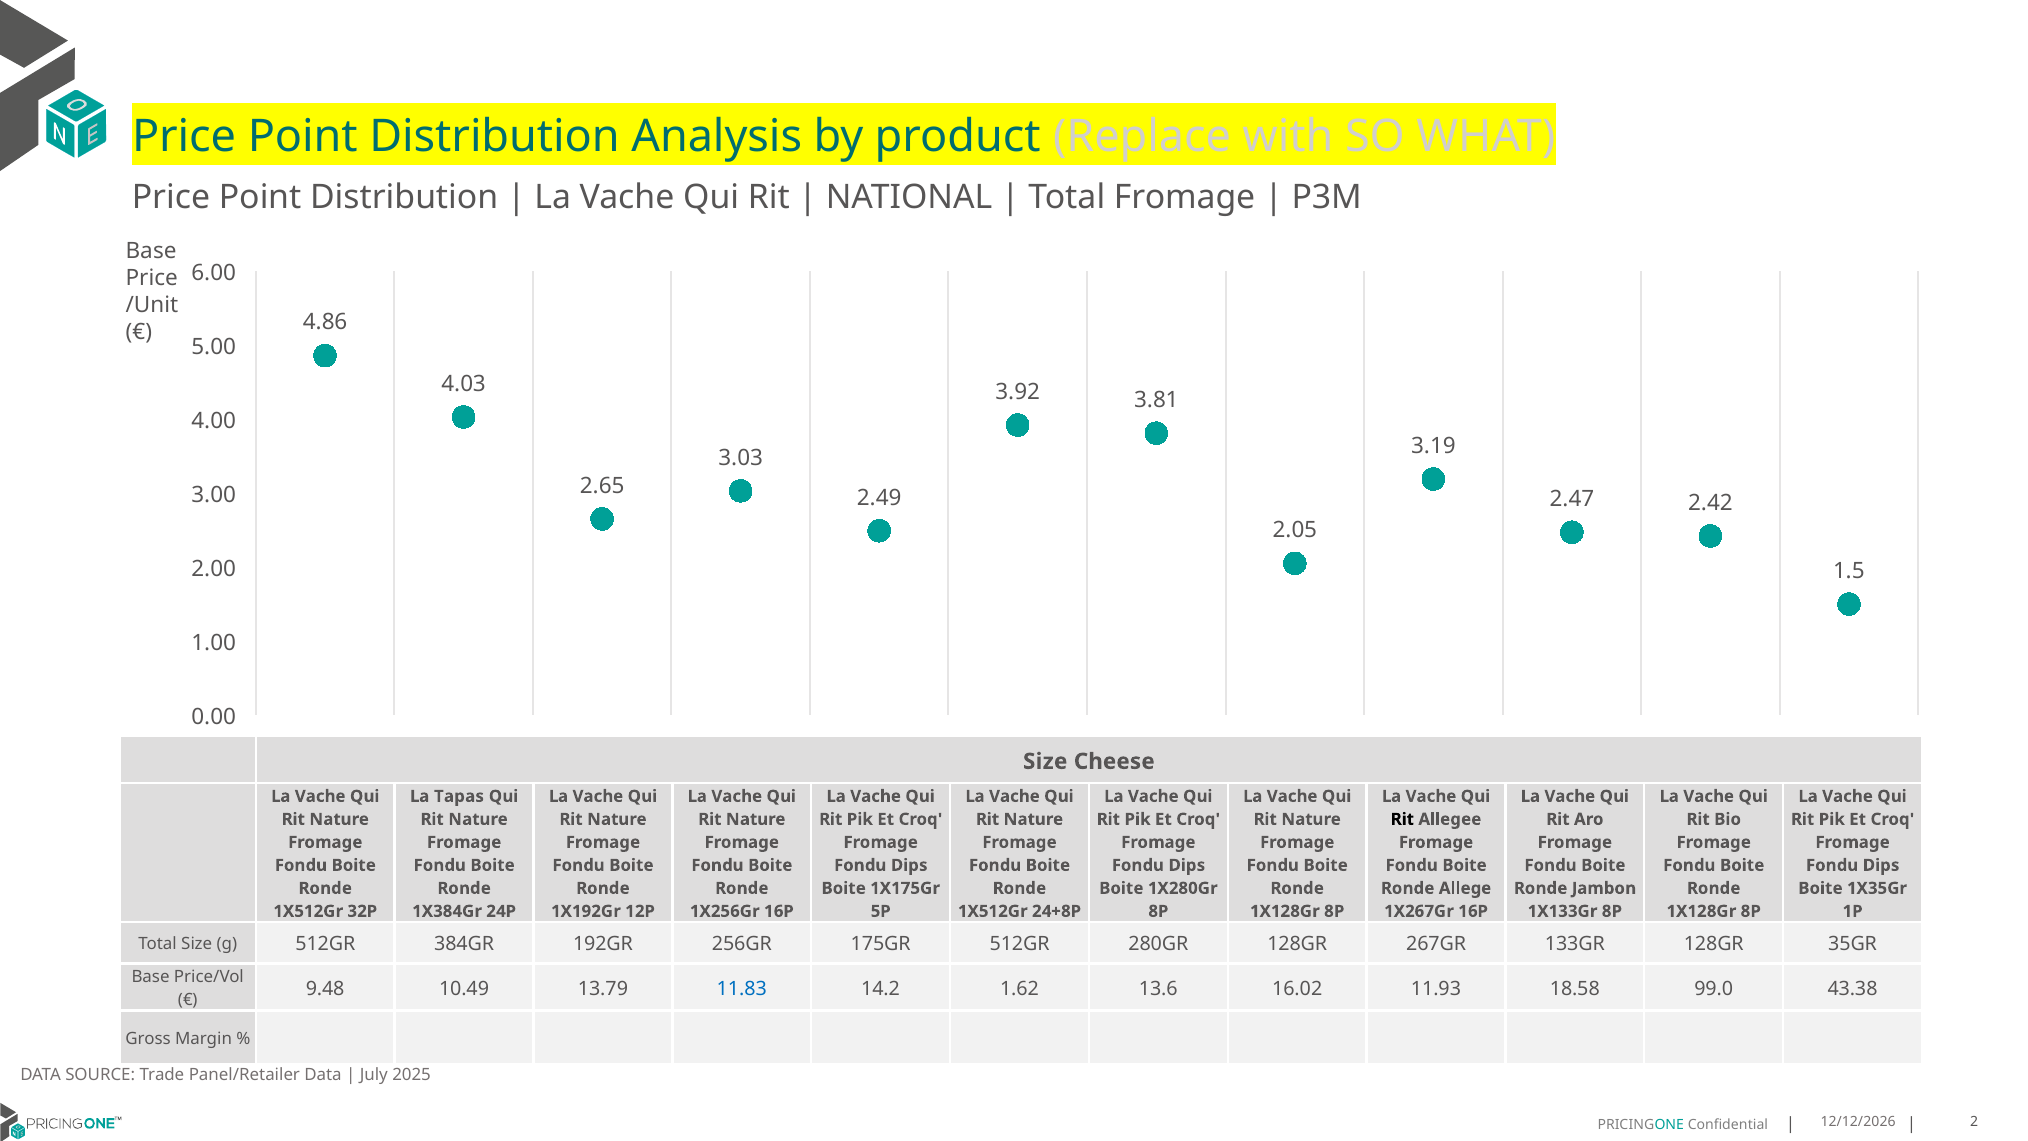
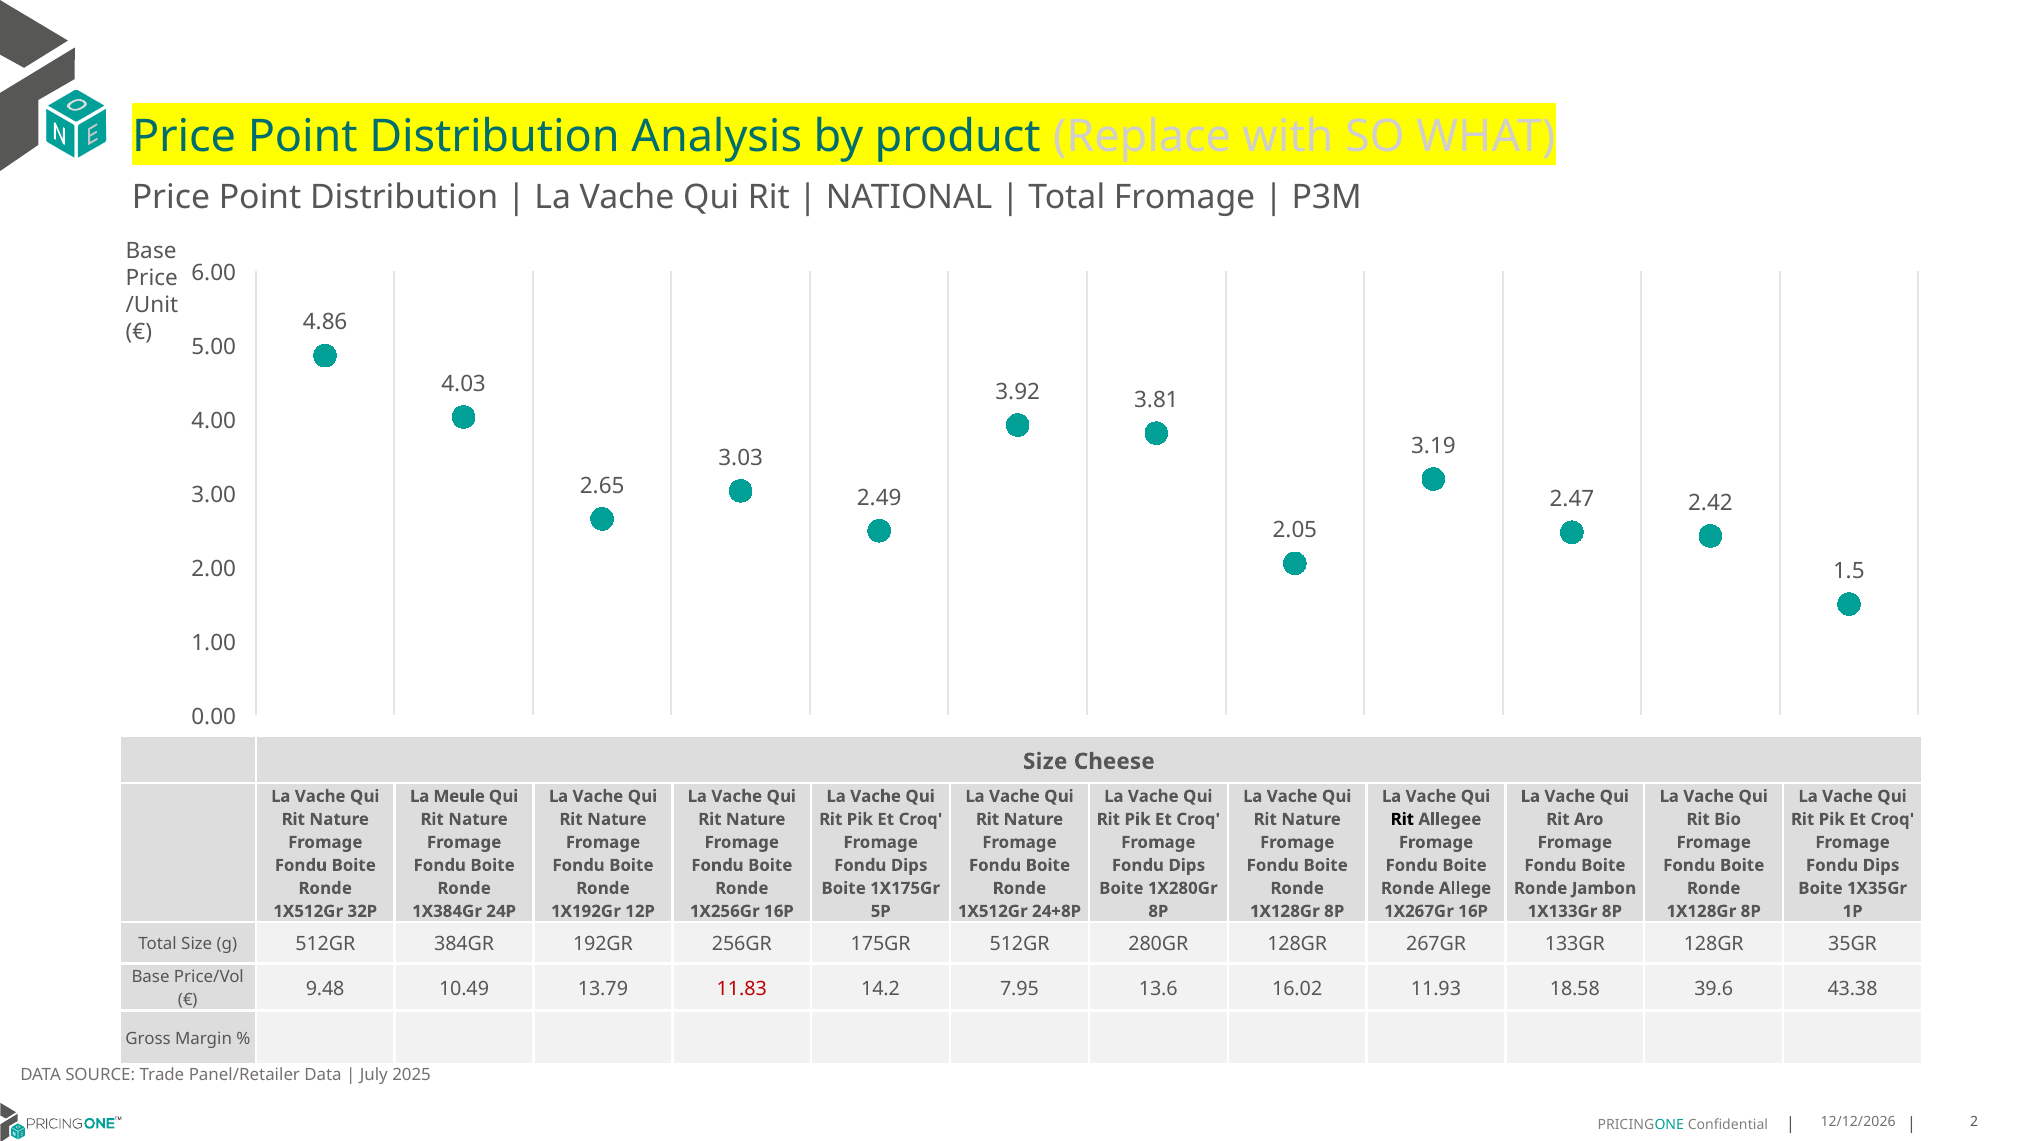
Tapas: Tapas -> Meule
11.83 colour: blue -> red
1.62: 1.62 -> 7.95
99.0: 99.0 -> 39.6
